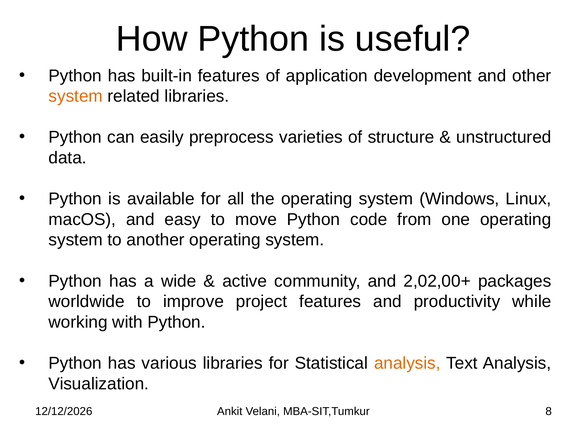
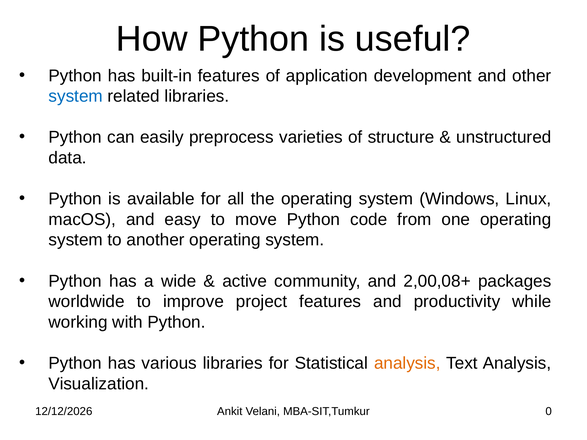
system at (76, 96) colour: orange -> blue
2,02,00+: 2,02,00+ -> 2,00,08+
8: 8 -> 0
